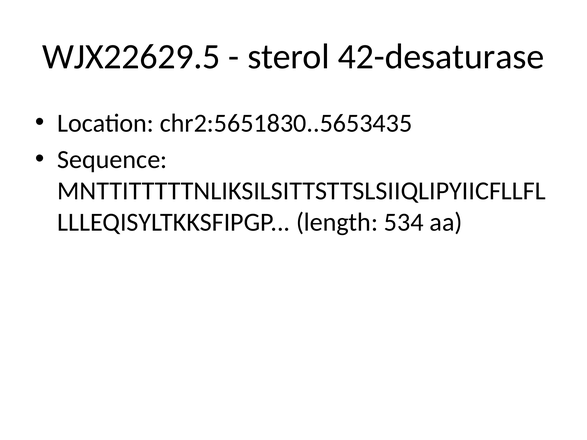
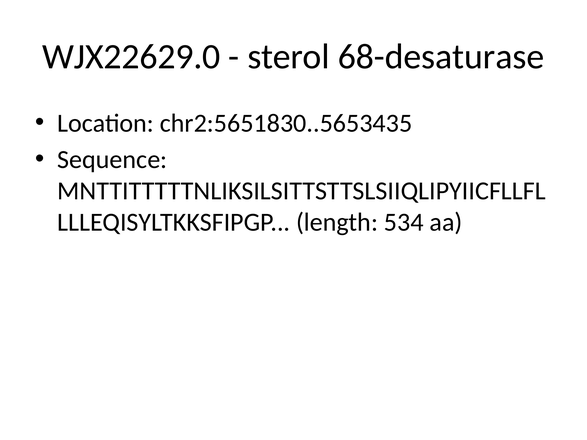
WJX22629.5: WJX22629.5 -> WJX22629.0
42-desaturase: 42-desaturase -> 68-desaturase
